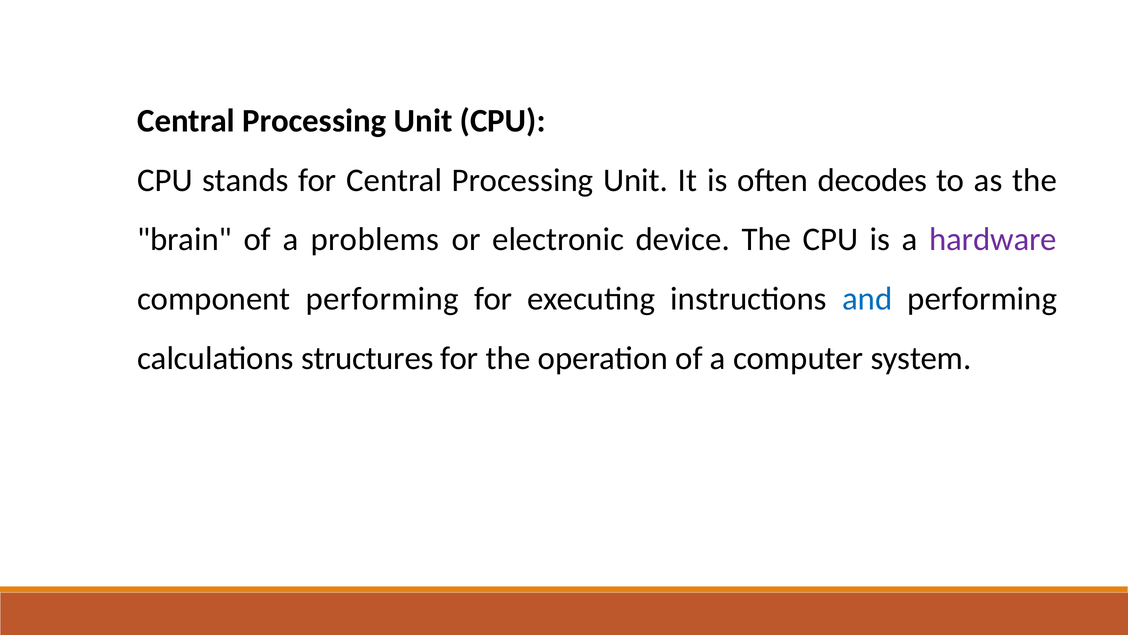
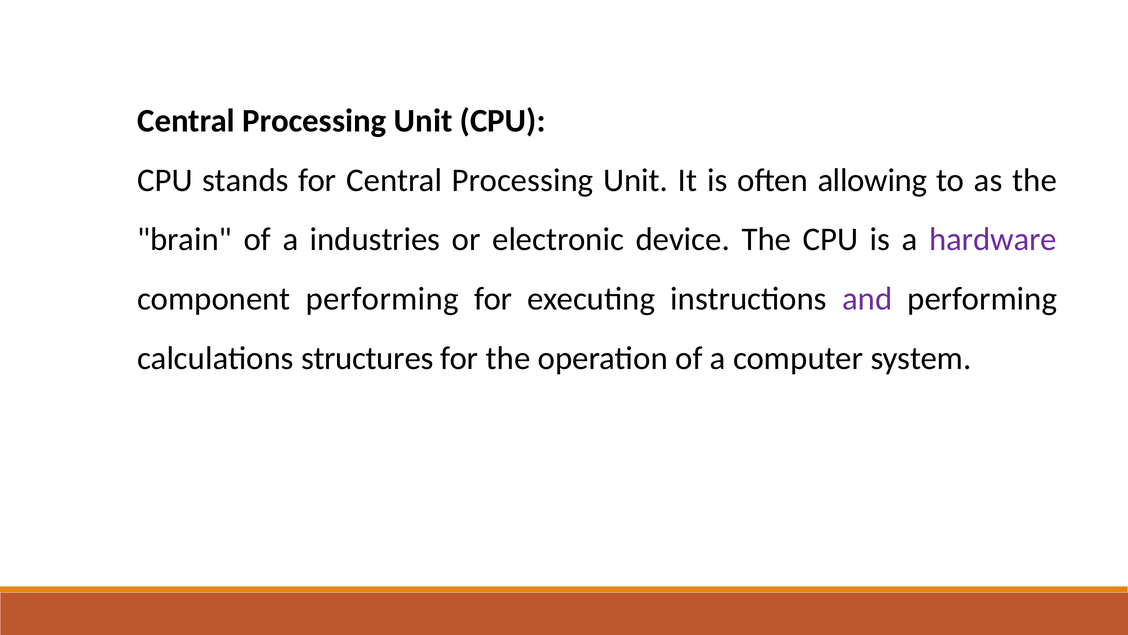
decodes: decodes -> allowing
problems: problems -> industries
and colour: blue -> purple
